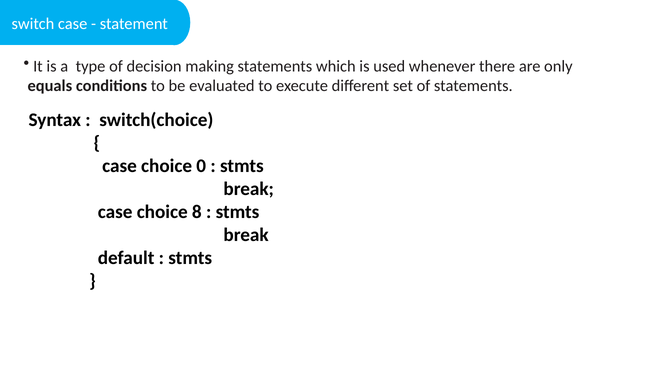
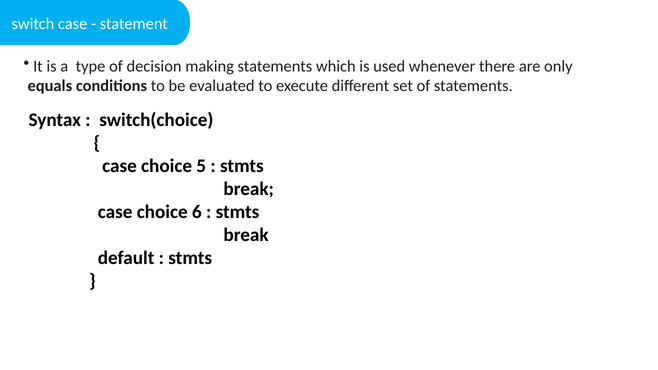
0: 0 -> 5
8: 8 -> 6
